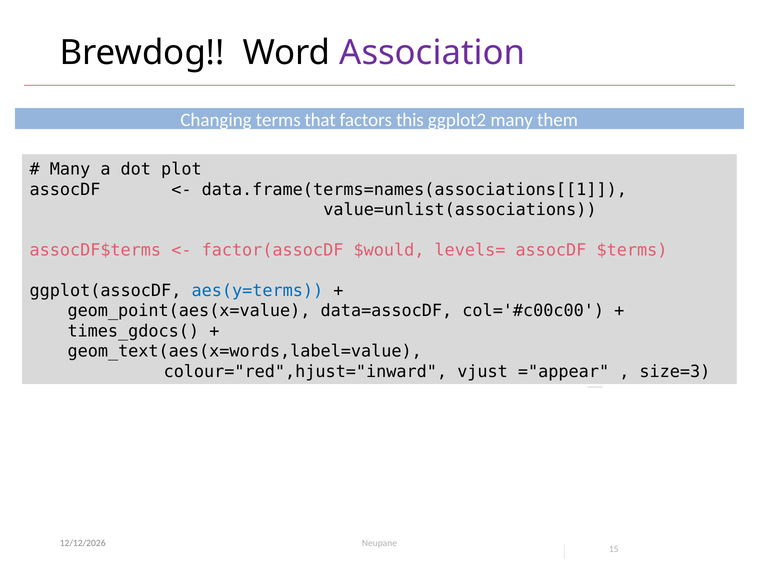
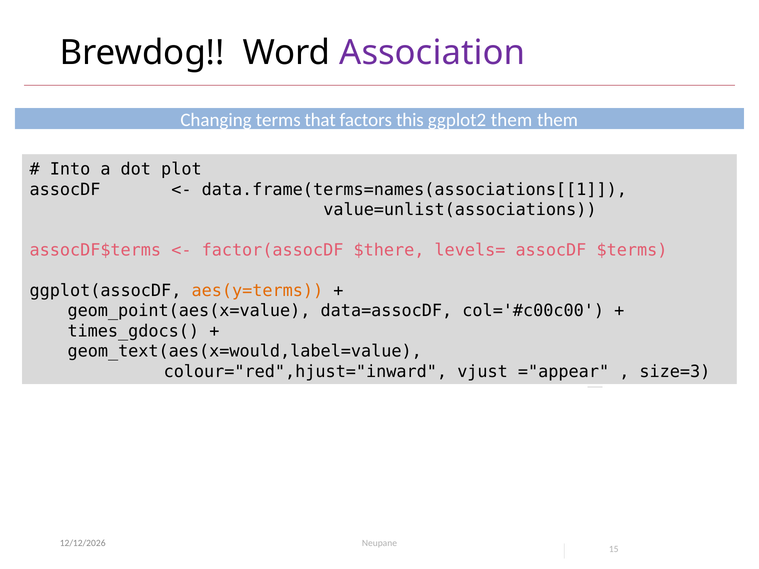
ggplot2 many: many -> them
Many at (70, 169): Many -> Into
$would: $would -> $there
aes(y=terms colour: blue -> orange
geom_text(aes(x=words,label=value: geom_text(aes(x=words,label=value -> geom_text(aes(x=would,label=value
